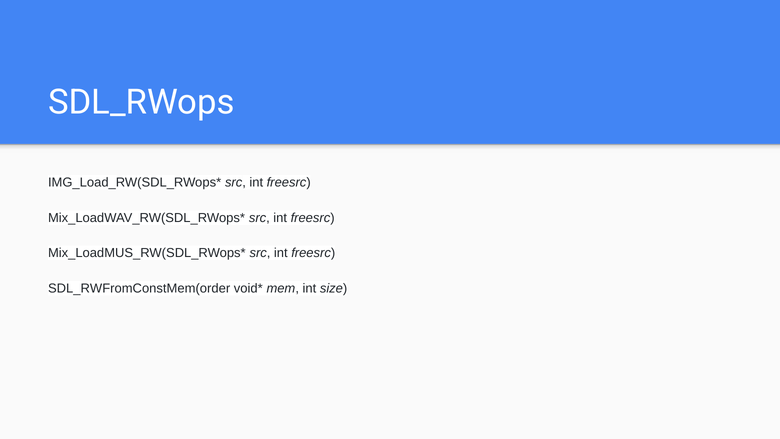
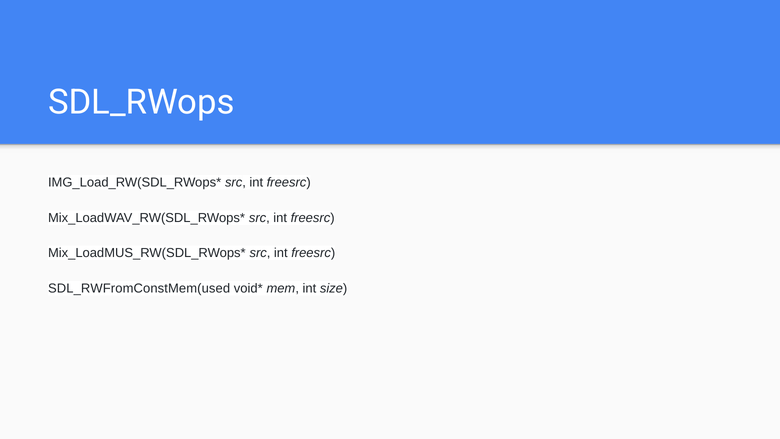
SDL_RWFromConstMem(order: SDL_RWFromConstMem(order -> SDL_RWFromConstMem(used
